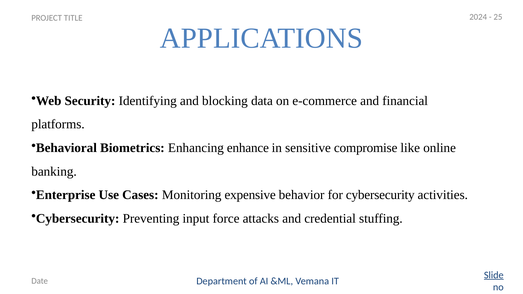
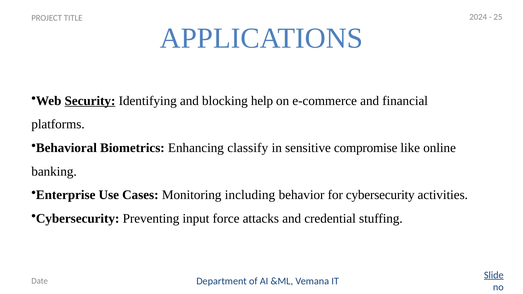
Security underline: none -> present
data: data -> help
enhance: enhance -> classify
expensive: expensive -> including
